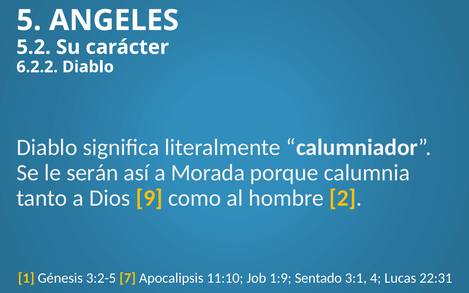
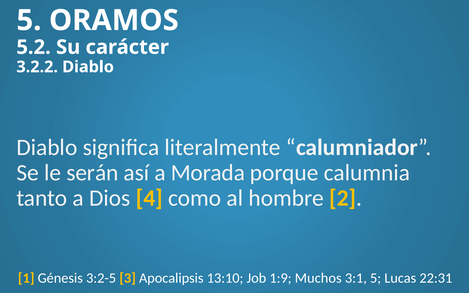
ANGELES: ANGELES -> ORAMOS
6.2.2: 6.2.2 -> 3.2.2
9: 9 -> 4
7: 7 -> 3
11:10: 11:10 -> 13:10
Sentado: Sentado -> Muchos
3:1 4: 4 -> 5
